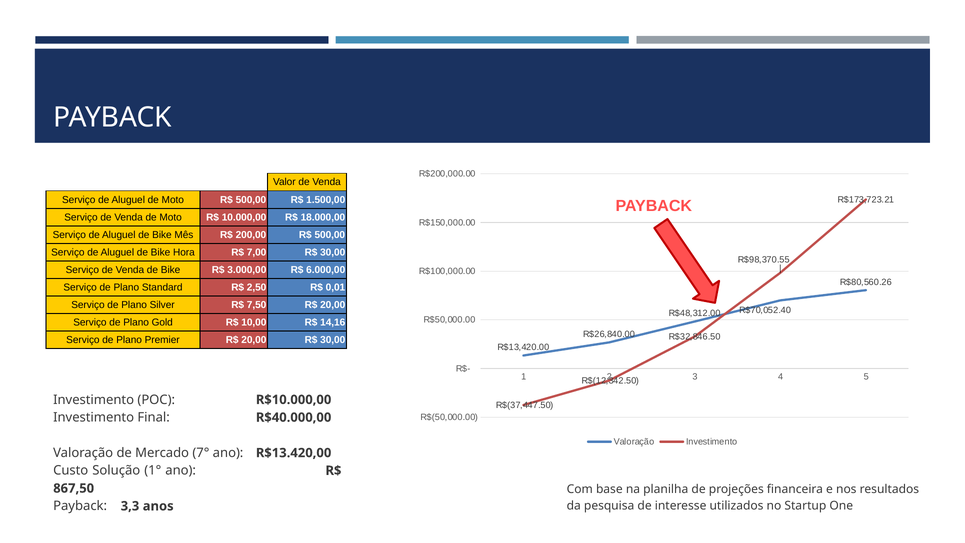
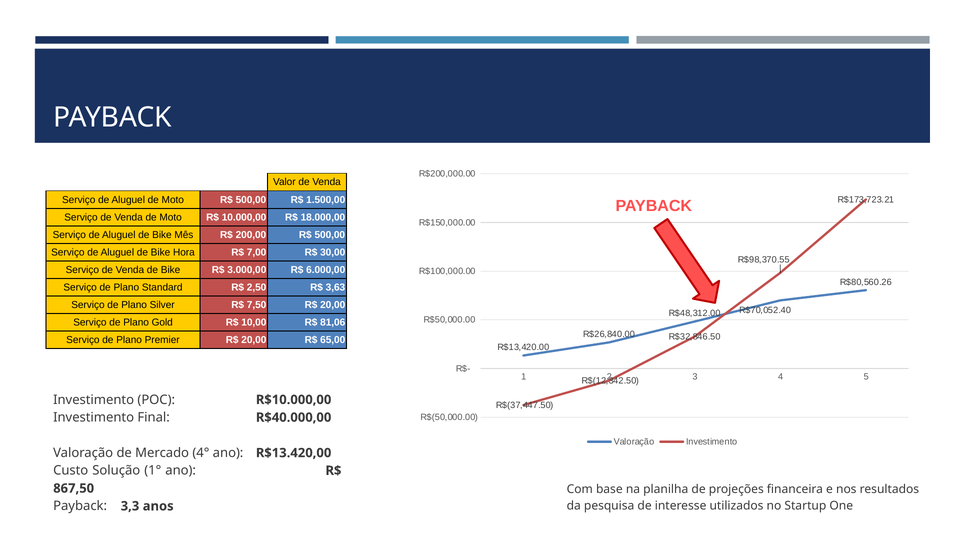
0,01: 0,01 -> 3,63
14,16: 14,16 -> 81,06
20,00 R$ 30,00: 30,00 -> 65,00
7°: 7° -> 4°
